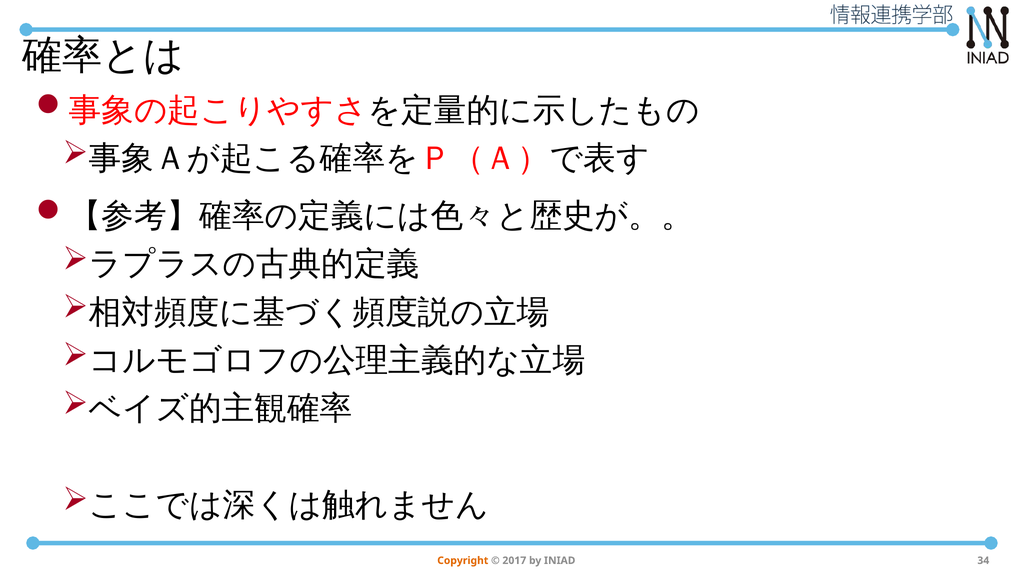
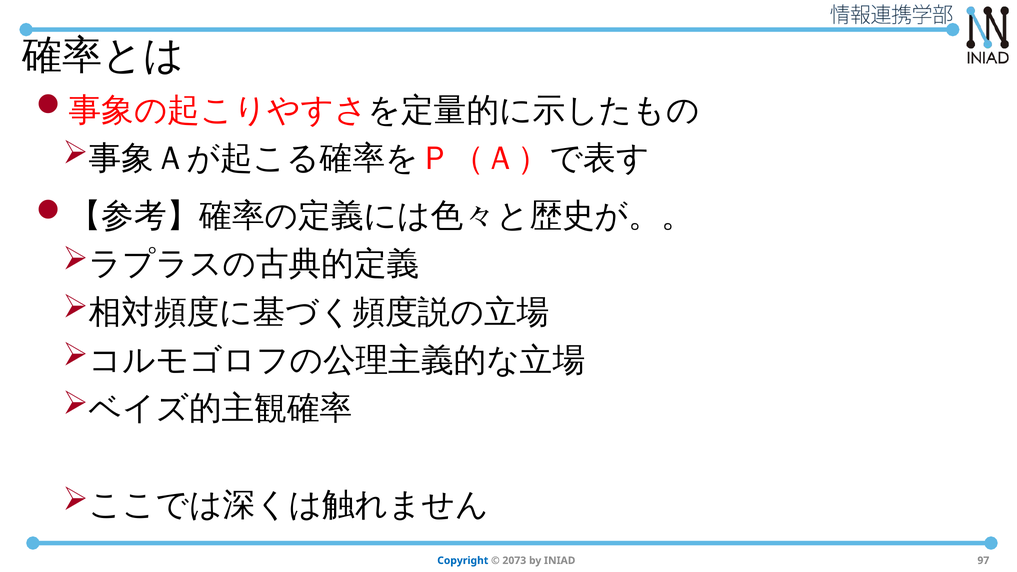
Copyright colour: orange -> blue
2017: 2017 -> 2073
34: 34 -> 97
